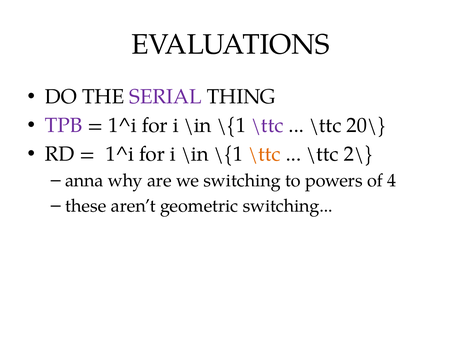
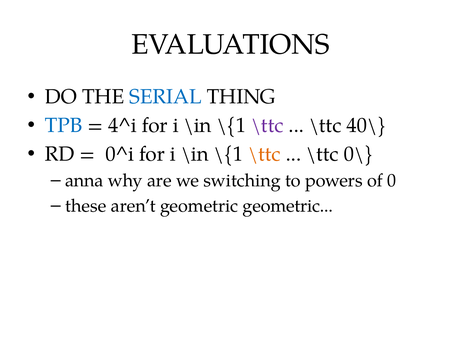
SERIAL colour: purple -> blue
TPB colour: purple -> blue
1^i at (122, 125): 1^i -> 4^i
20\: 20\ -> 40\
1^i at (120, 154): 1^i -> 0^i
2\: 2\ -> 0\
4: 4 -> 0
geometric switching: switching -> geometric
